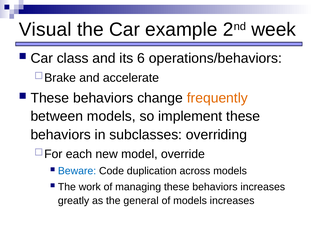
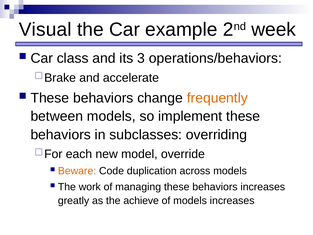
6: 6 -> 3
Beware colour: blue -> orange
general: general -> achieve
